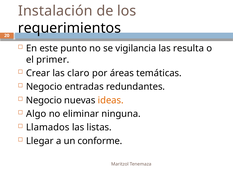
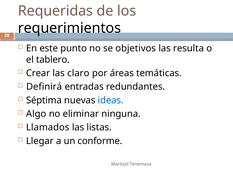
Instalación: Instalación -> Requeridas
vigilancia: vigilancia -> objetivos
primer: primer -> tablero
Negocio at (44, 87): Negocio -> Definirá
Negocio at (44, 100): Negocio -> Séptima
ideas colour: orange -> blue
